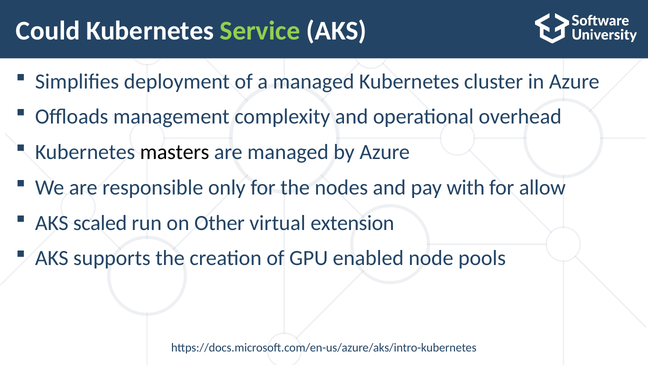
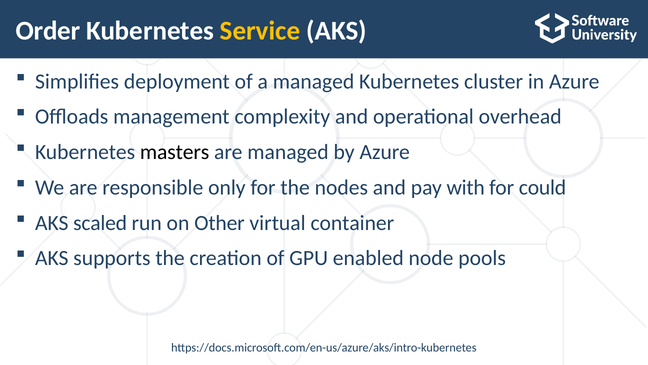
Could: Could -> Order
Service colour: light green -> yellow
allow: allow -> could
extension: extension -> container
